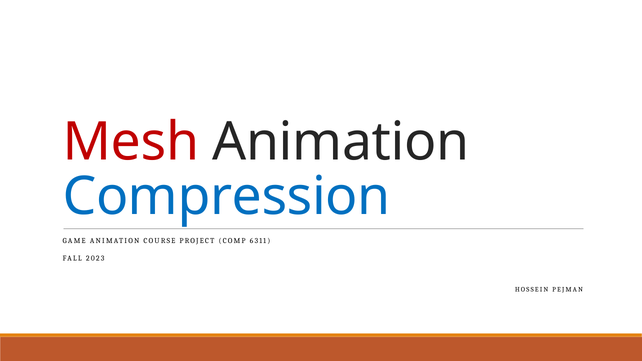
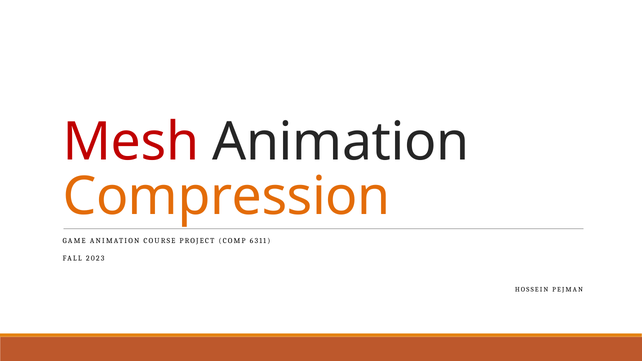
Compression colour: blue -> orange
